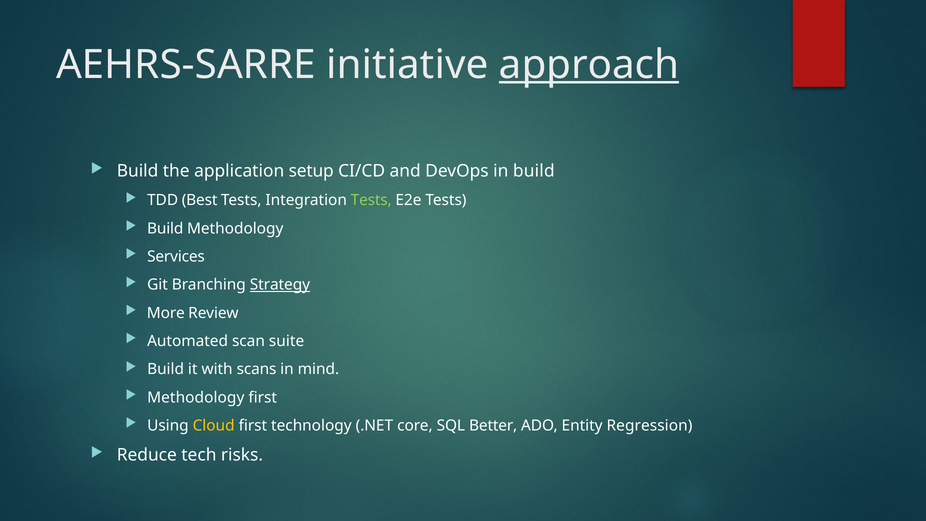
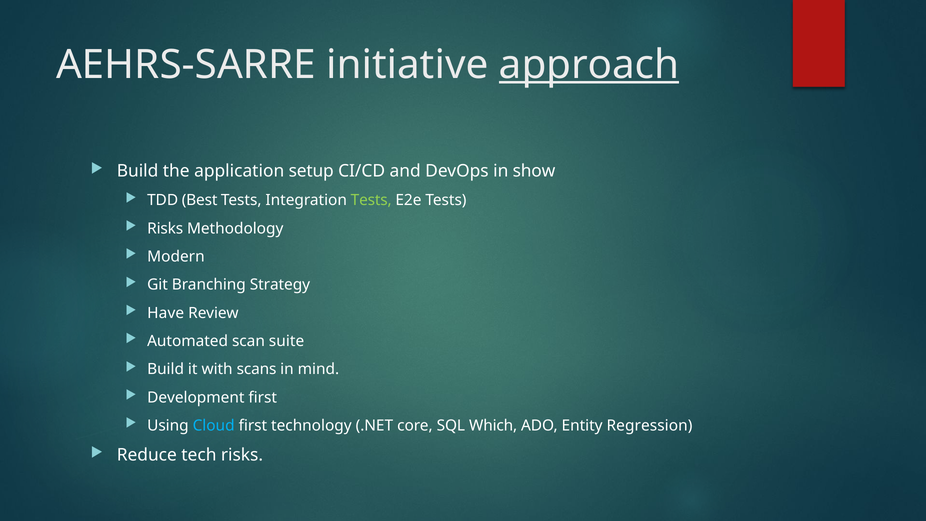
in build: build -> show
Build at (165, 228): Build -> Risks
Services: Services -> Modern
Strategy underline: present -> none
More: More -> Have
Methodology at (196, 397): Methodology -> Development
Cloud colour: yellow -> light blue
Better: Better -> Which
